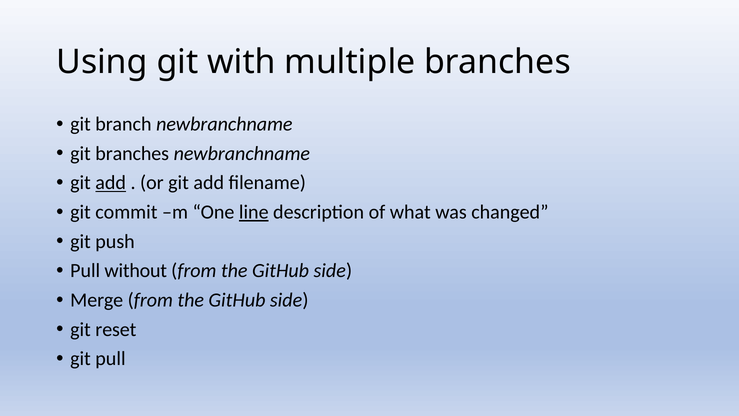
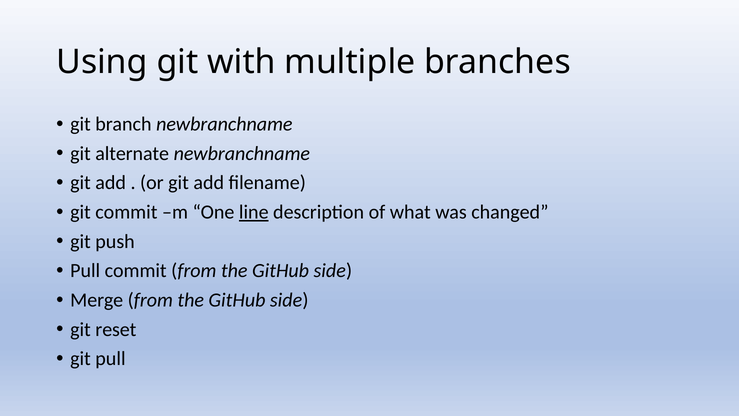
git branches: branches -> alternate
add at (111, 183) underline: present -> none
Pull without: without -> commit
